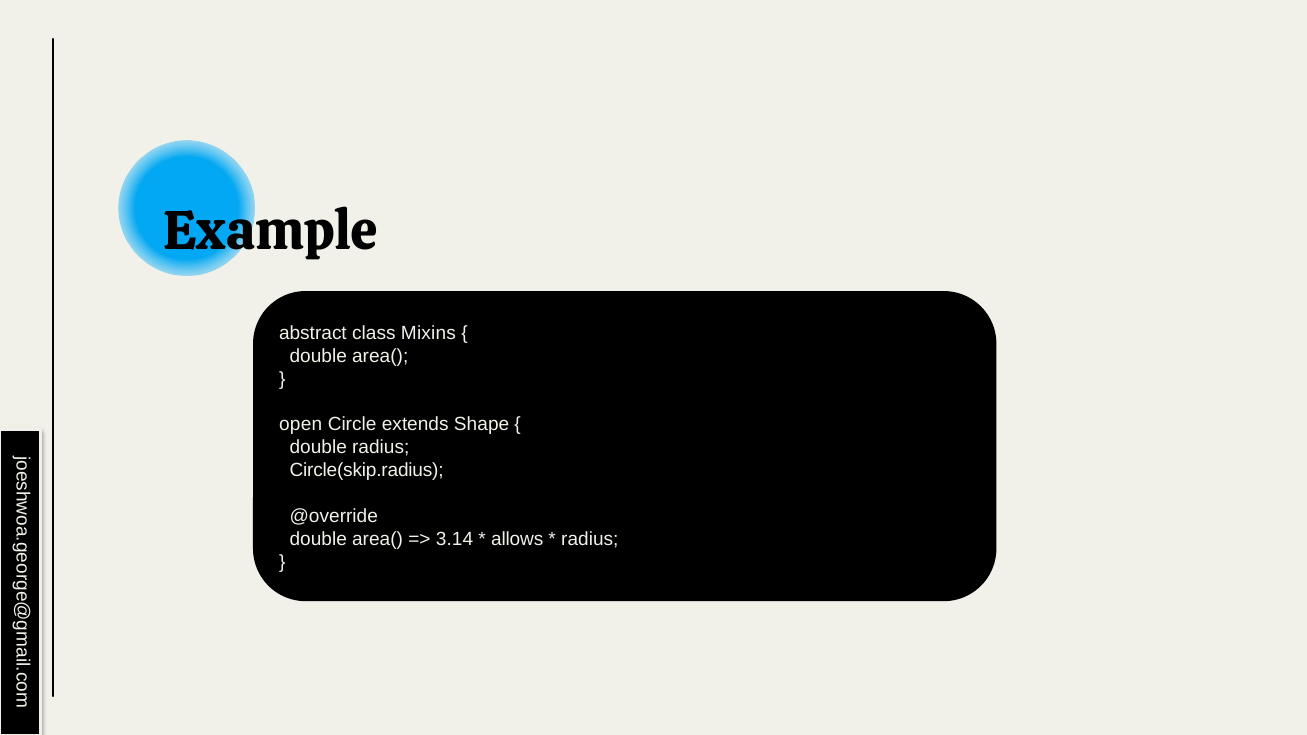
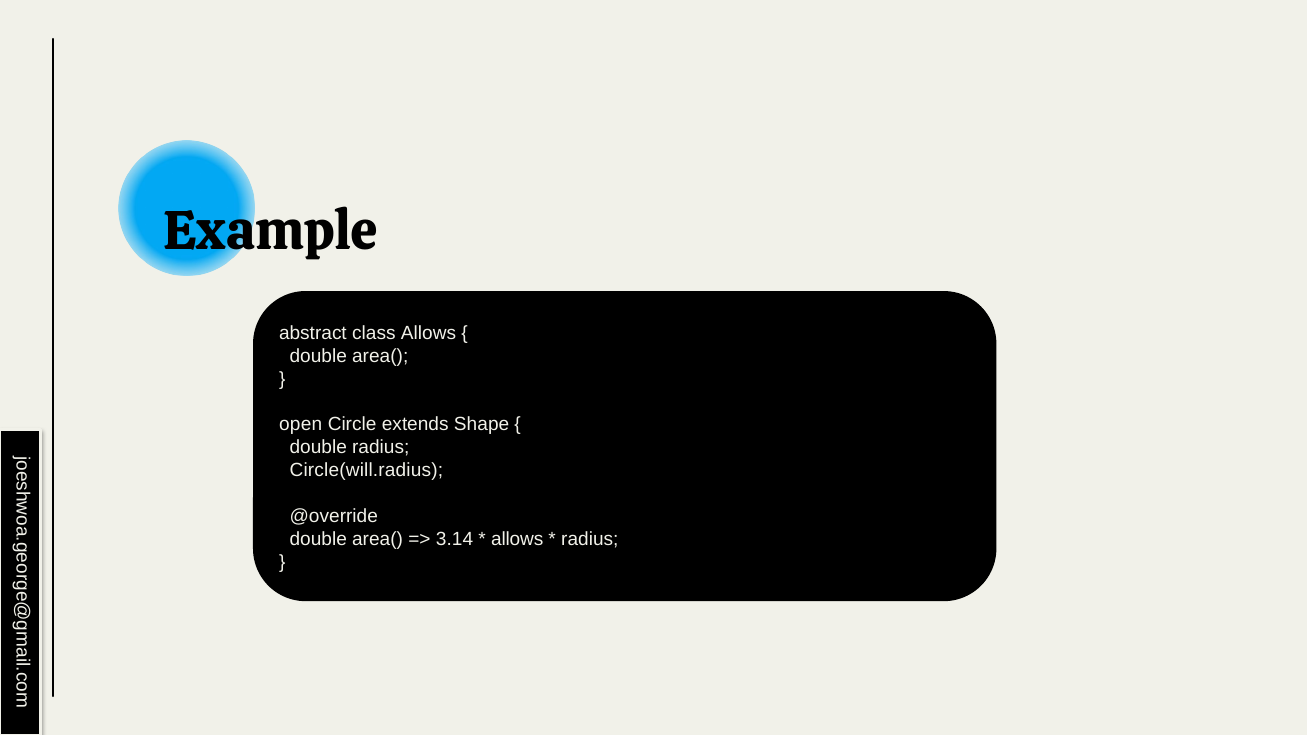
class Mixins: Mixins -> Allows
Circle(skip.radius: Circle(skip.radius -> Circle(will.radius
